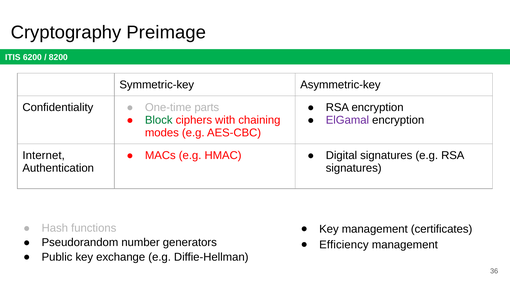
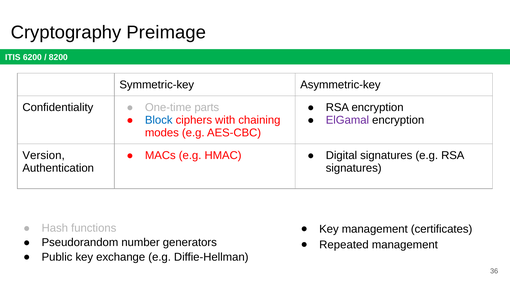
Block colour: green -> blue
Internet: Internet -> Version
Efficiency: Efficiency -> Repeated
